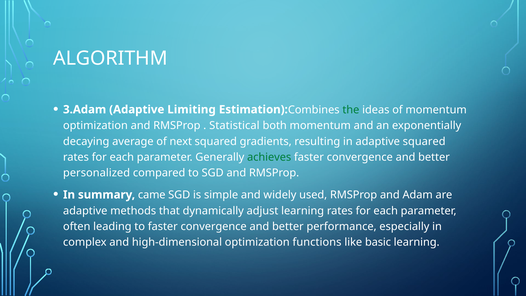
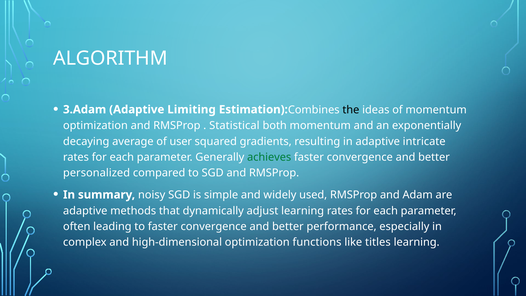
the colour: green -> black
next: next -> user
adaptive squared: squared -> intricate
came: came -> noisy
basic: basic -> titles
